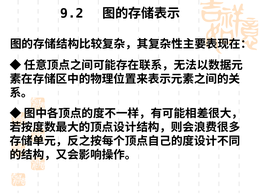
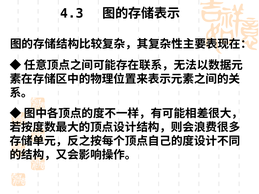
9.2: 9.2 -> 4.3
